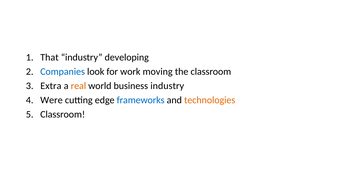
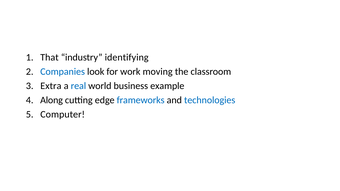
developing: developing -> identifying
real colour: orange -> blue
business industry: industry -> example
Were: Were -> Along
technologies colour: orange -> blue
Classroom at (63, 115): Classroom -> Computer
